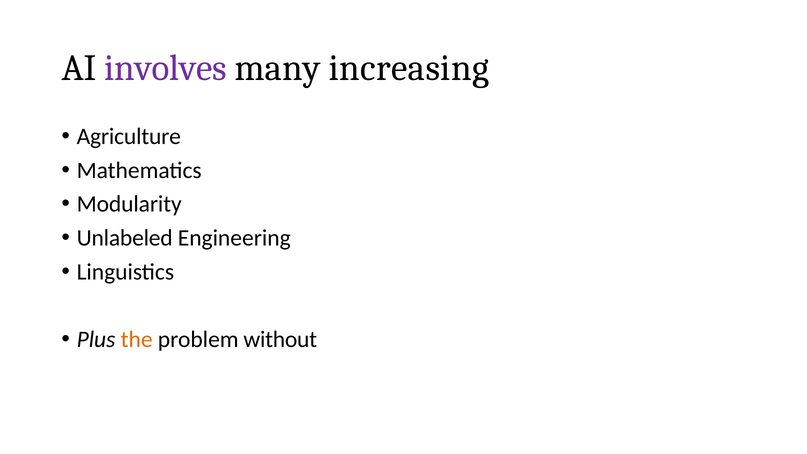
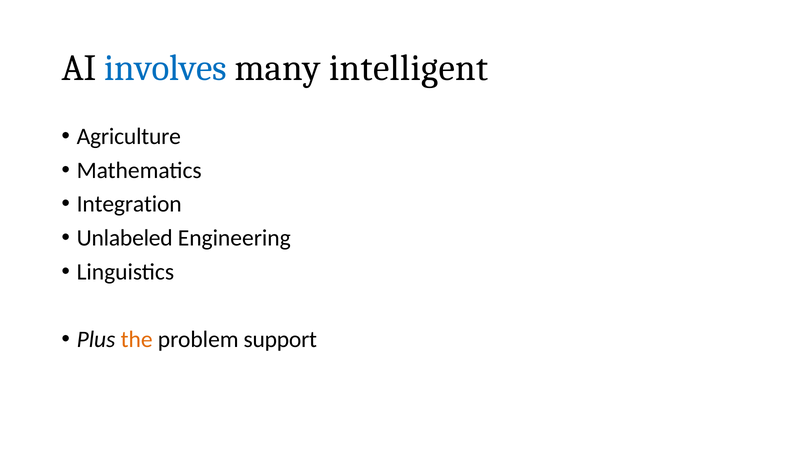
involves colour: purple -> blue
increasing: increasing -> intelligent
Modularity: Modularity -> Integration
without: without -> support
